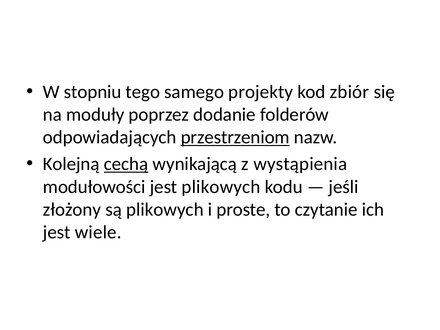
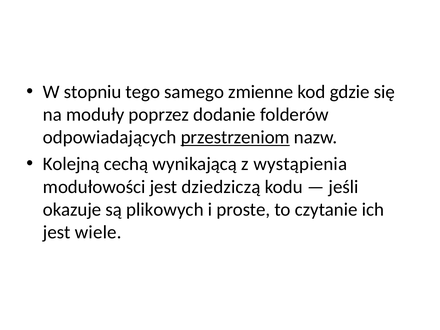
projekty: projekty -> zmienne
zbiór: zbiór -> gdzie
cechą underline: present -> none
jest plikowych: plikowych -> dziedziczą
złożony: złożony -> okazuje
